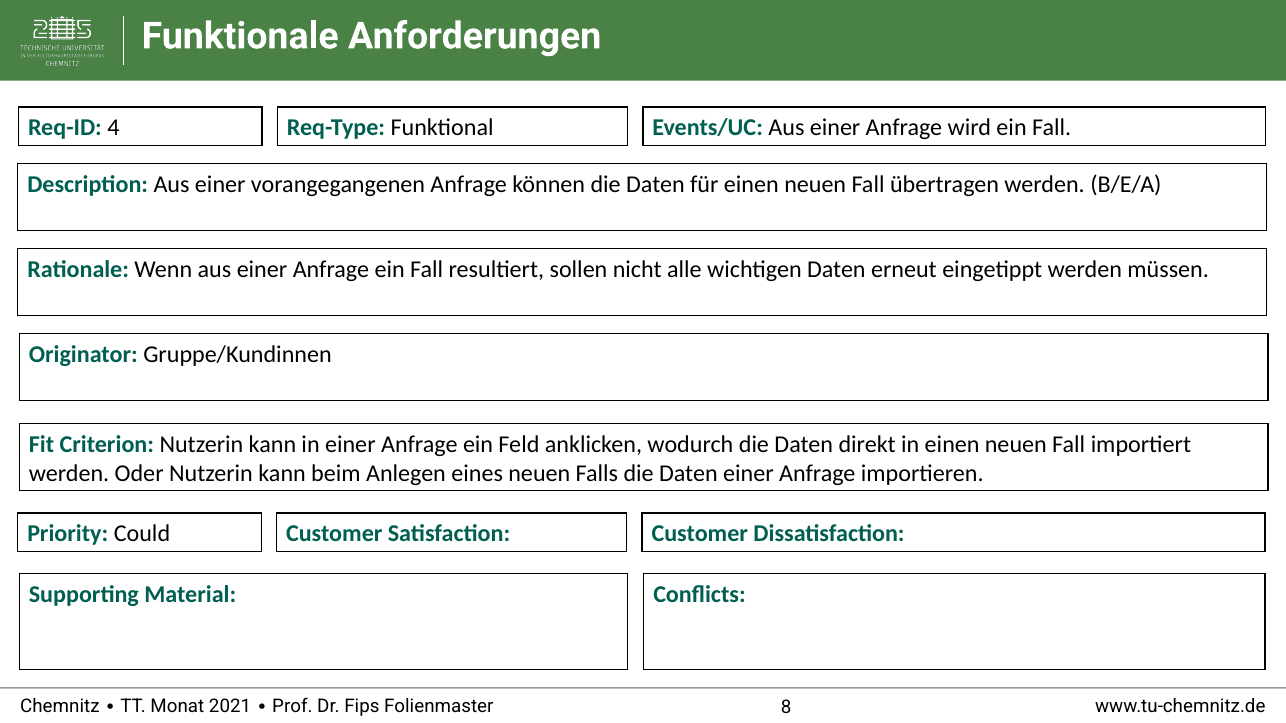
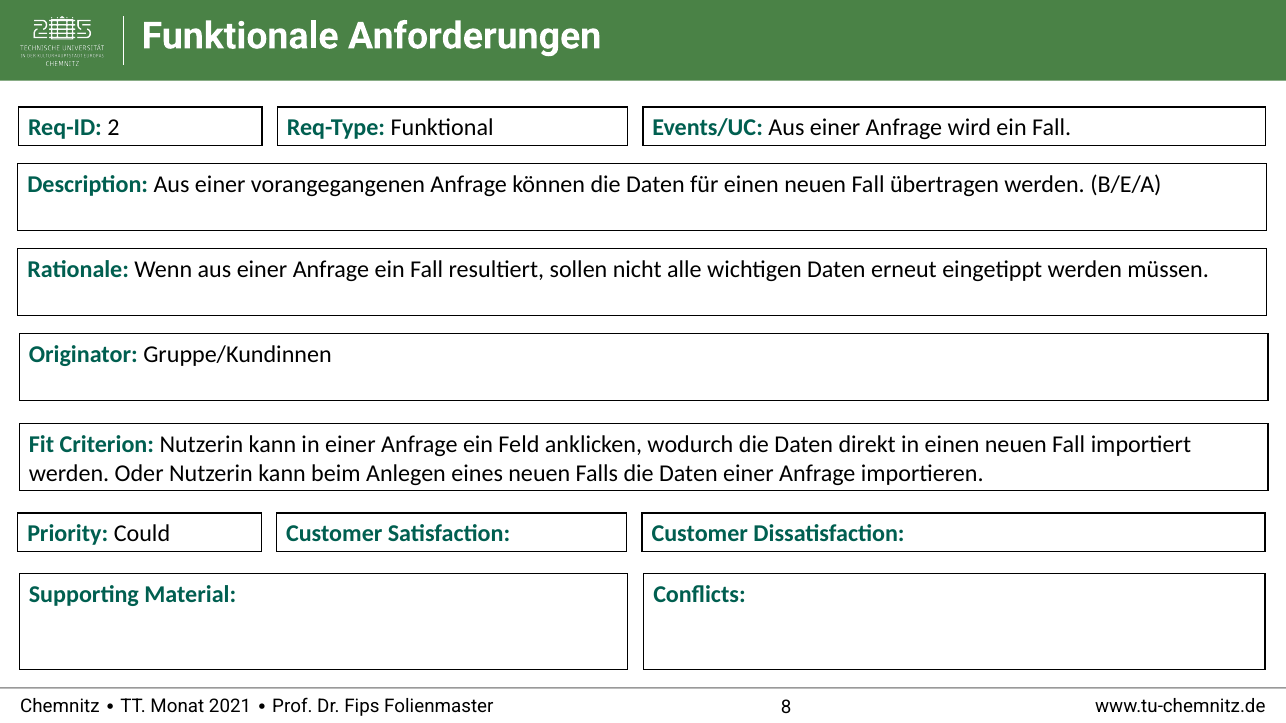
4: 4 -> 2
